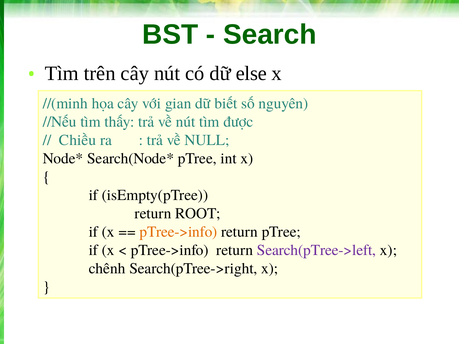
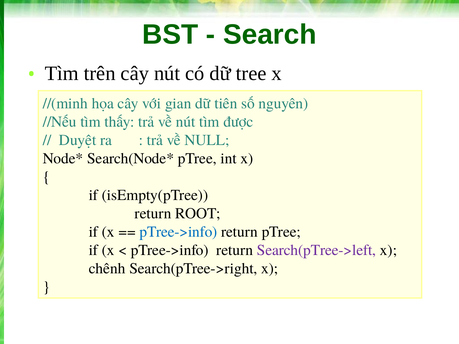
else: else -> tree
biết: biết -> tiên
Chiều: Chiều -> Duyệt
pTree->info at (178, 232) colour: orange -> blue
